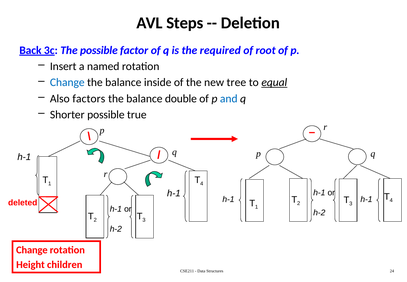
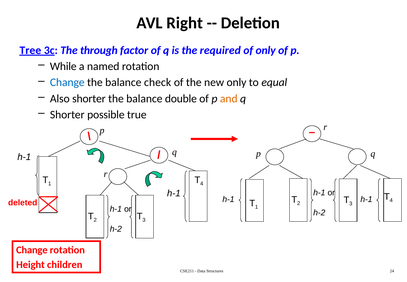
Steps: Steps -> Right
Back: Back -> Tree
The possible: possible -> through
of root: root -> only
Insert: Insert -> While
inside: inside -> check
new tree: tree -> only
equal underline: present -> none
Also factors: factors -> shorter
and colour: blue -> orange
